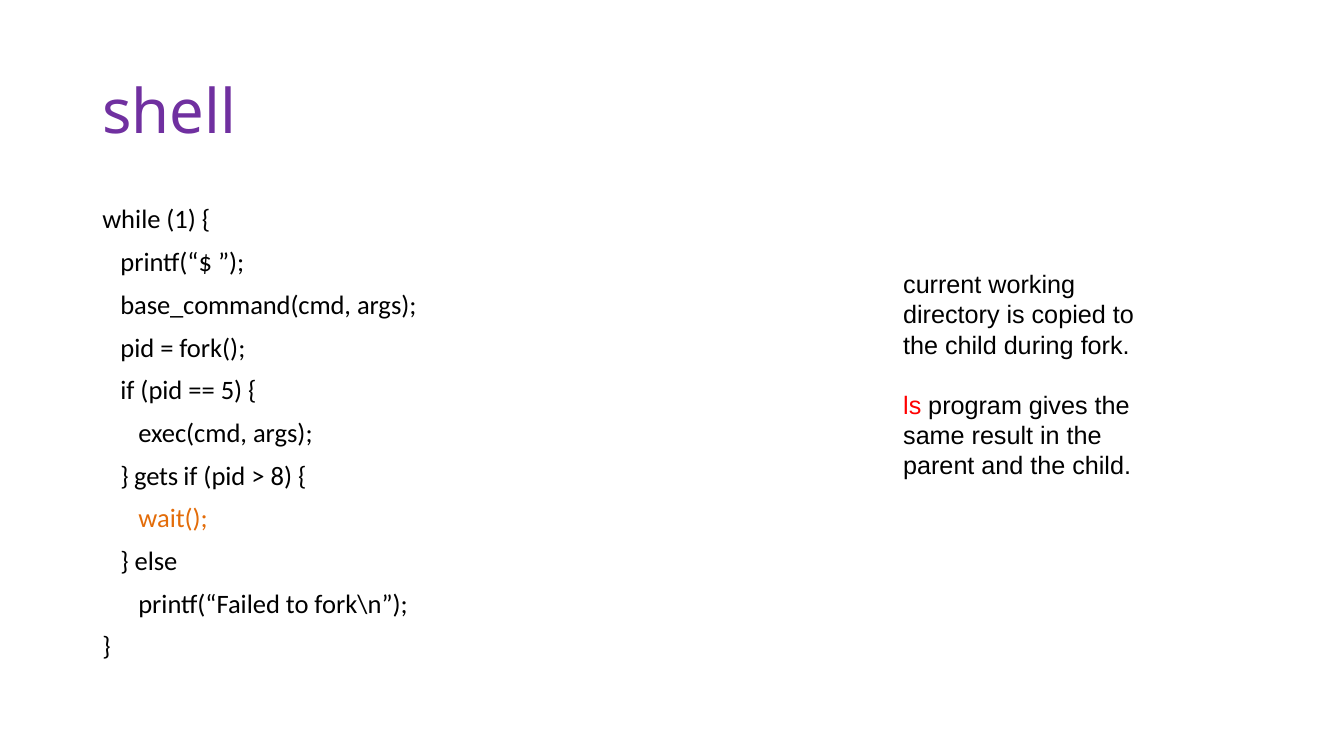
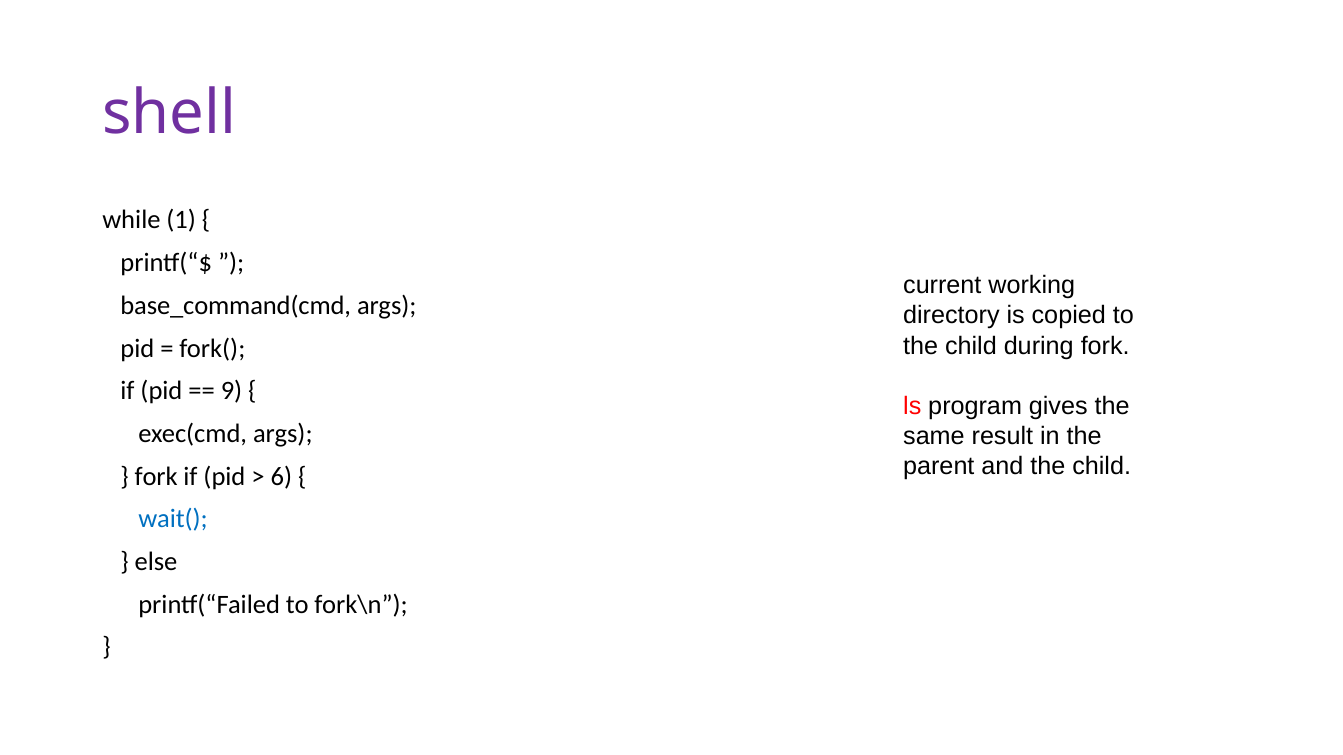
5: 5 -> 9
gets at (156, 477): gets -> fork
8: 8 -> 6
wait( colour: orange -> blue
